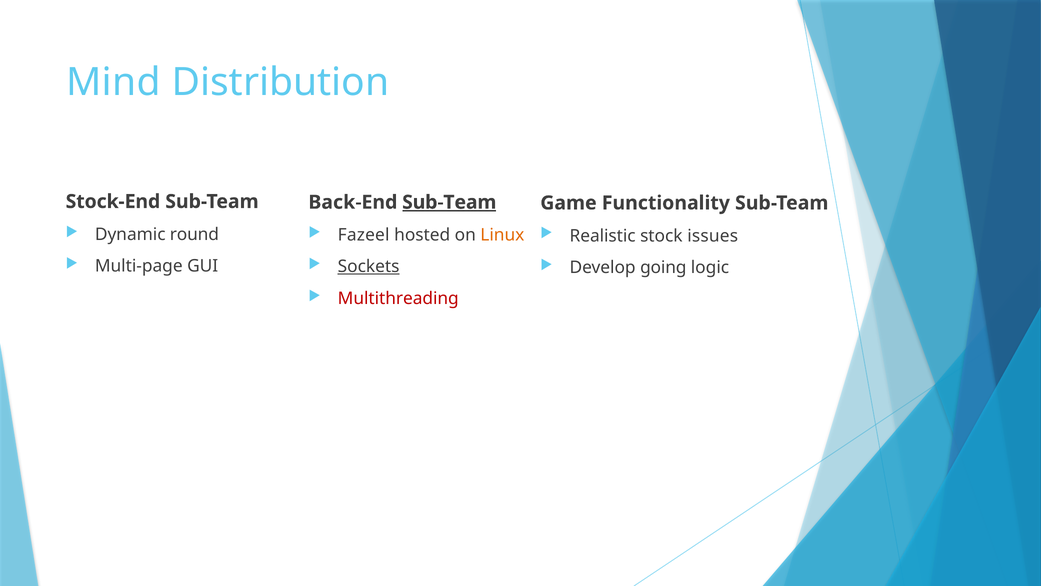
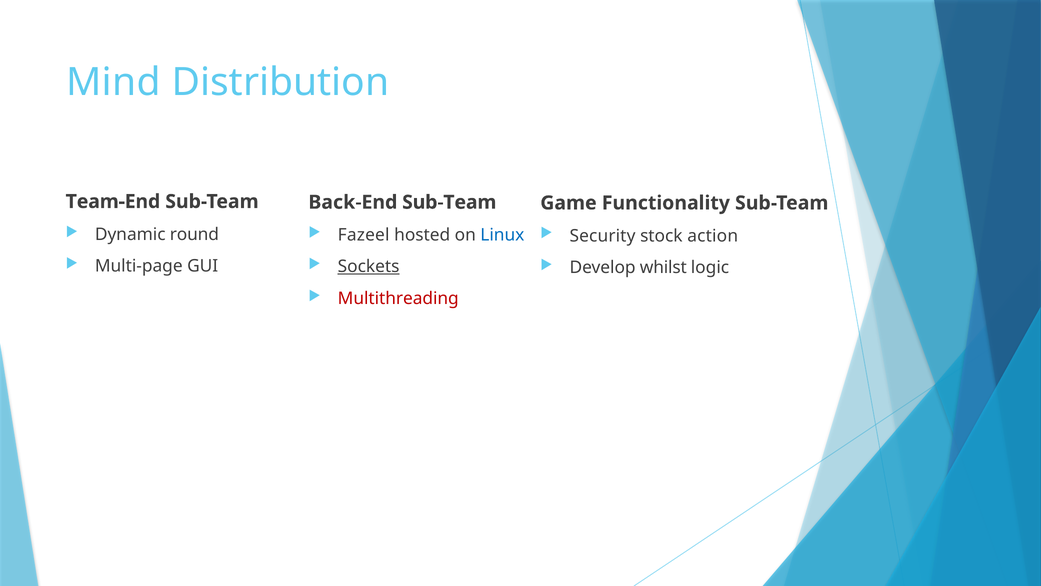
Stock-End: Stock-End -> Team-End
Sub-Team at (449, 202) underline: present -> none
Linux colour: orange -> blue
Realistic: Realistic -> Security
issues: issues -> action
going: going -> whilst
